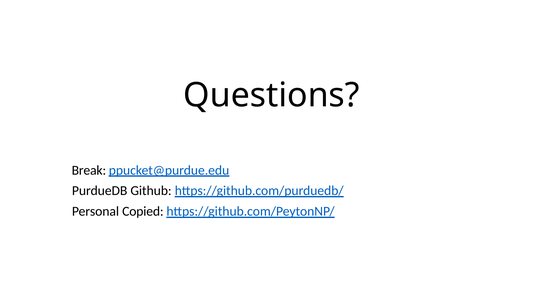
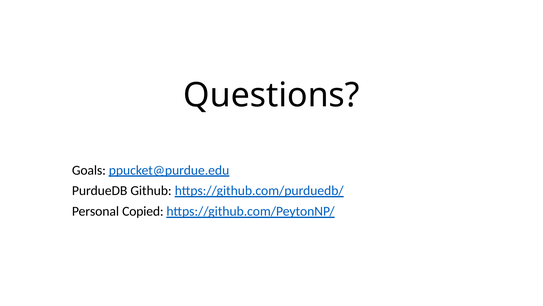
Break: Break -> Goals
